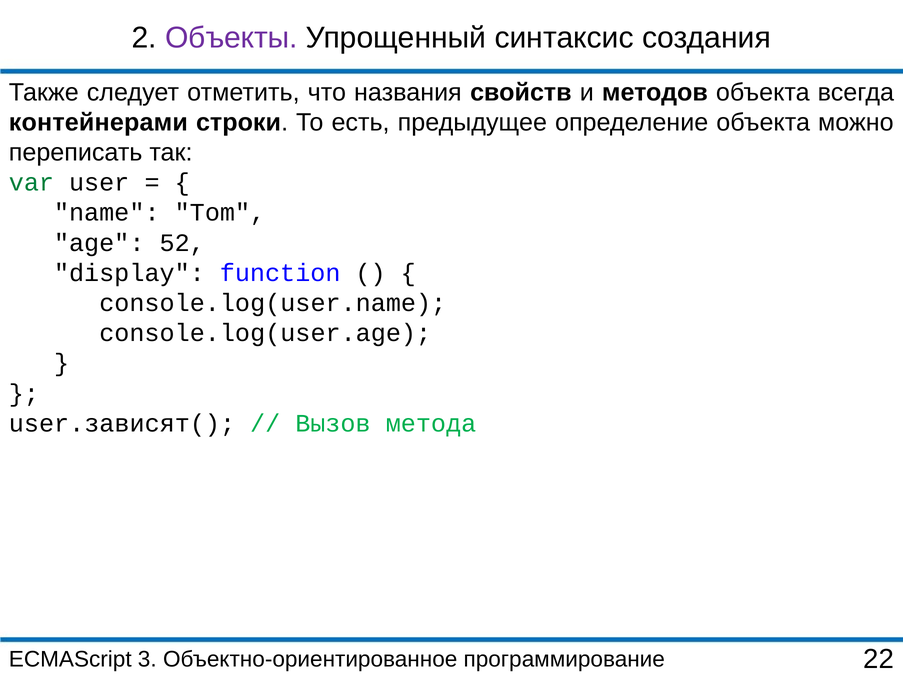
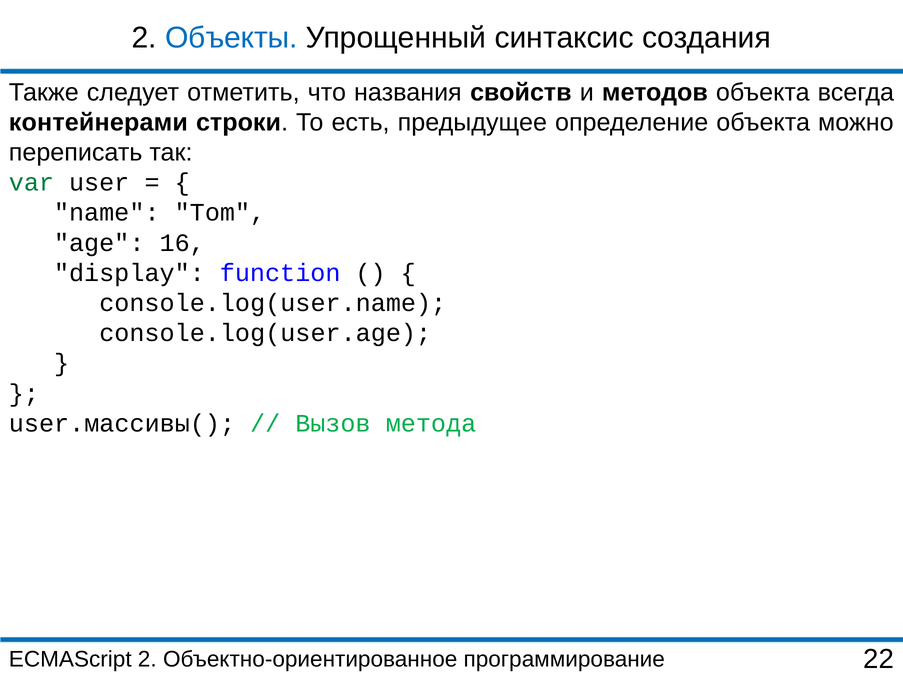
Объекты colour: purple -> blue
52: 52 -> 16
user.зависят(: user.зависят( -> user.массивы(
ECMAScript 3: 3 -> 2
